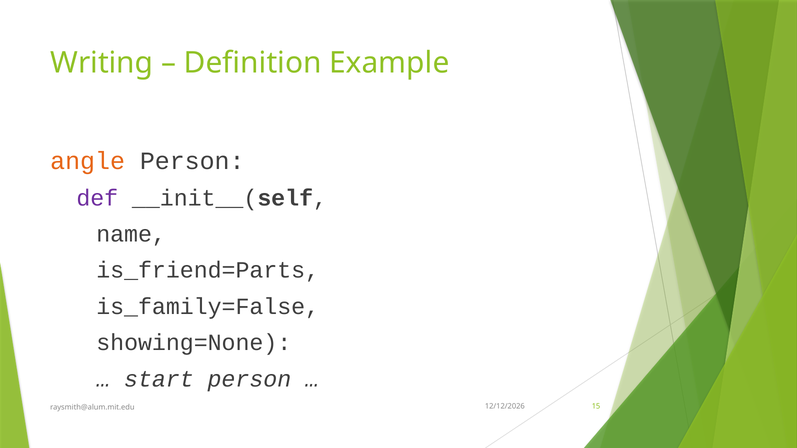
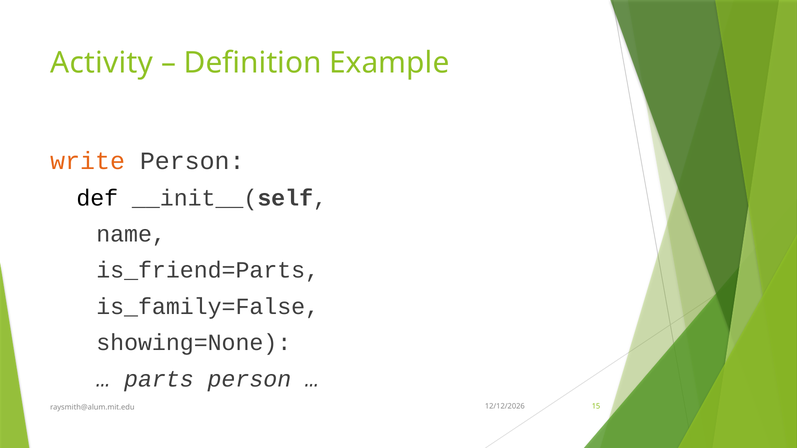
Writing: Writing -> Activity
angle: angle -> write
def colour: purple -> black
start: start -> parts
